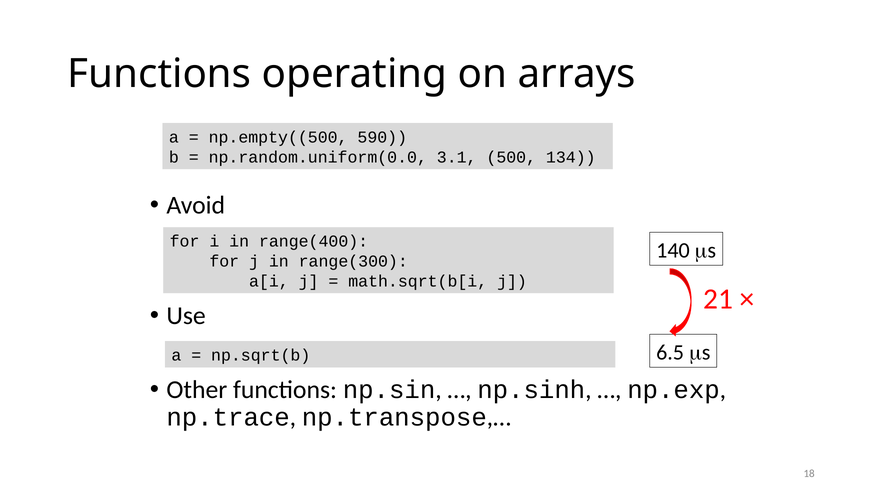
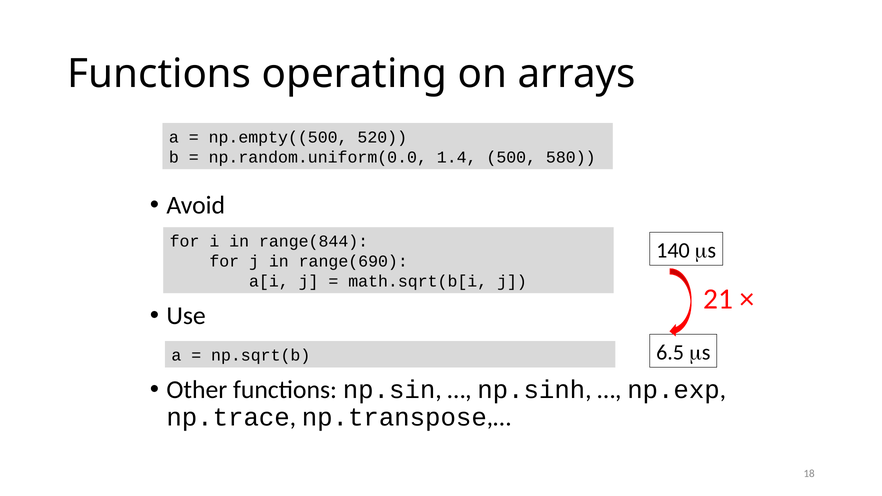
590: 590 -> 520
3.1: 3.1 -> 1.4
134: 134 -> 580
range(400: range(400 -> range(844
range(300: range(300 -> range(690
